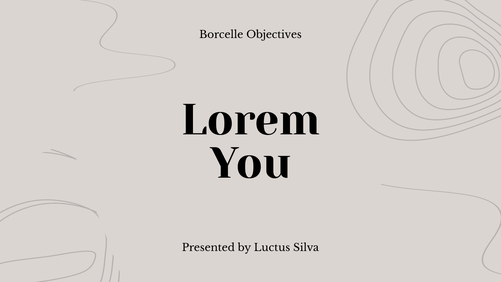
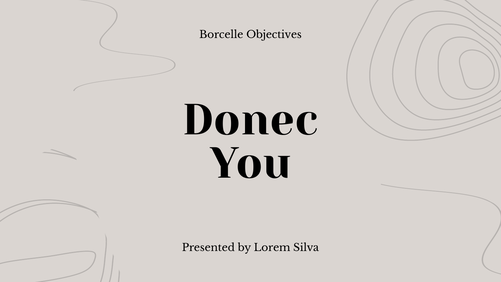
Lorem: Lorem -> Donec
Luctus: Luctus -> Lorem
